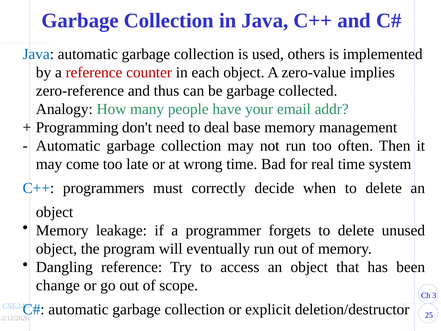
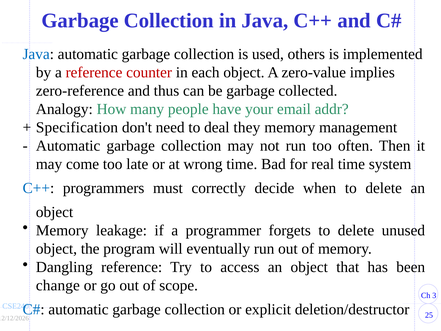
Programming: Programming -> Specification
base: base -> they
